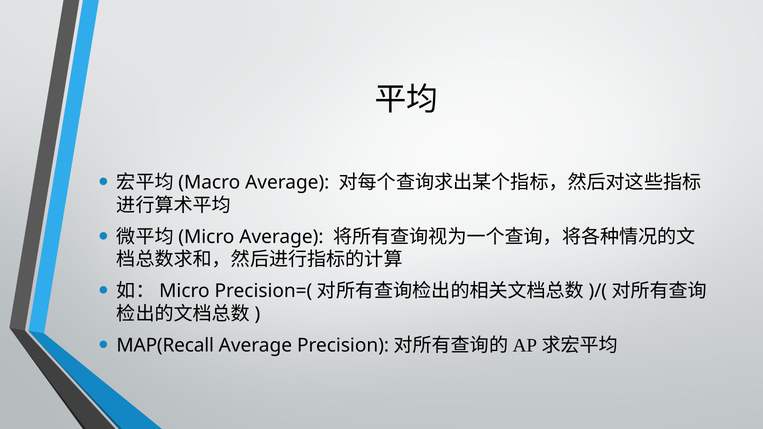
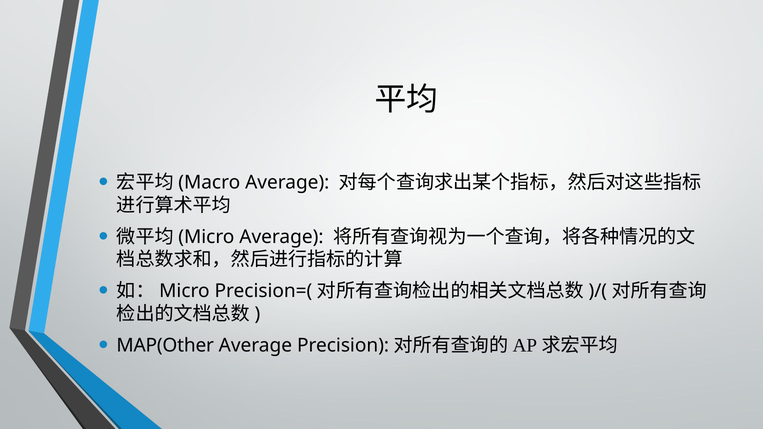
MAP(Recall: MAP(Recall -> MAP(Other
